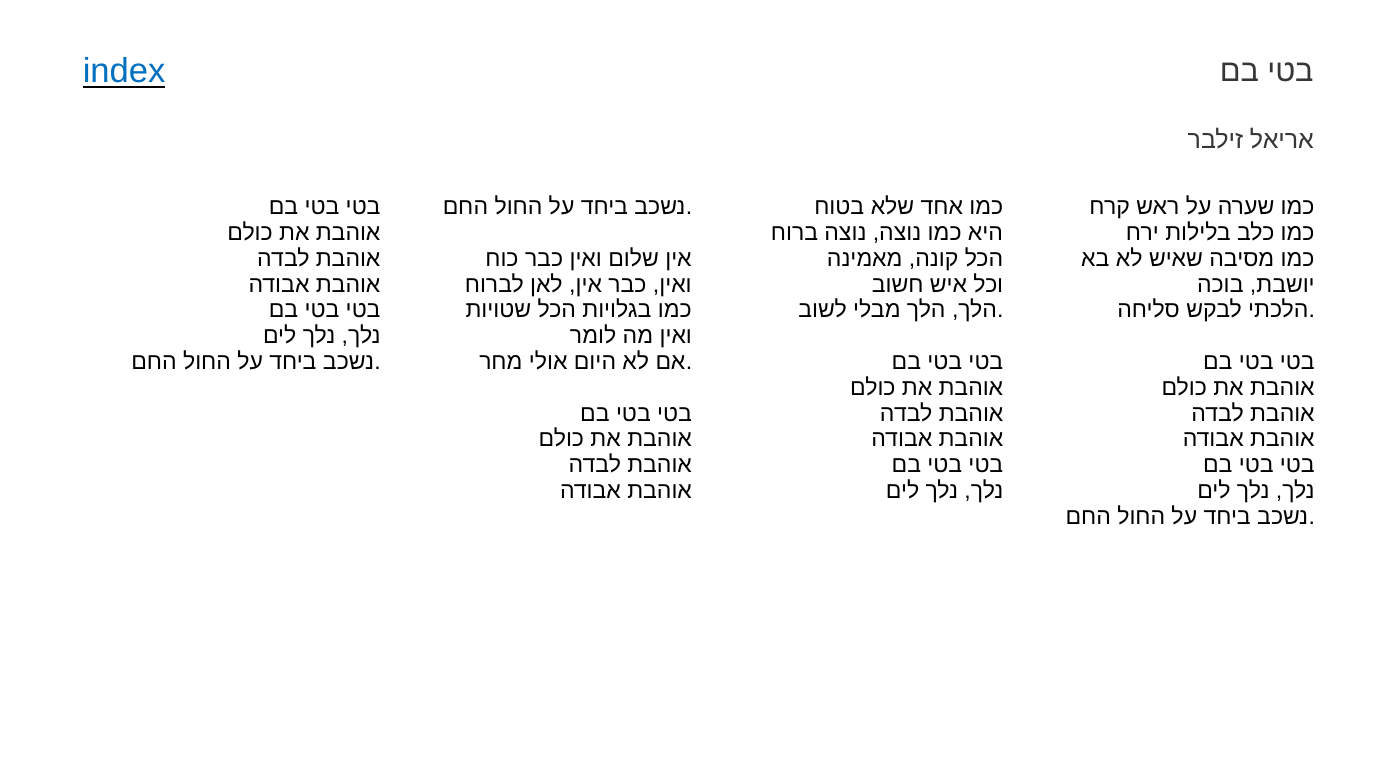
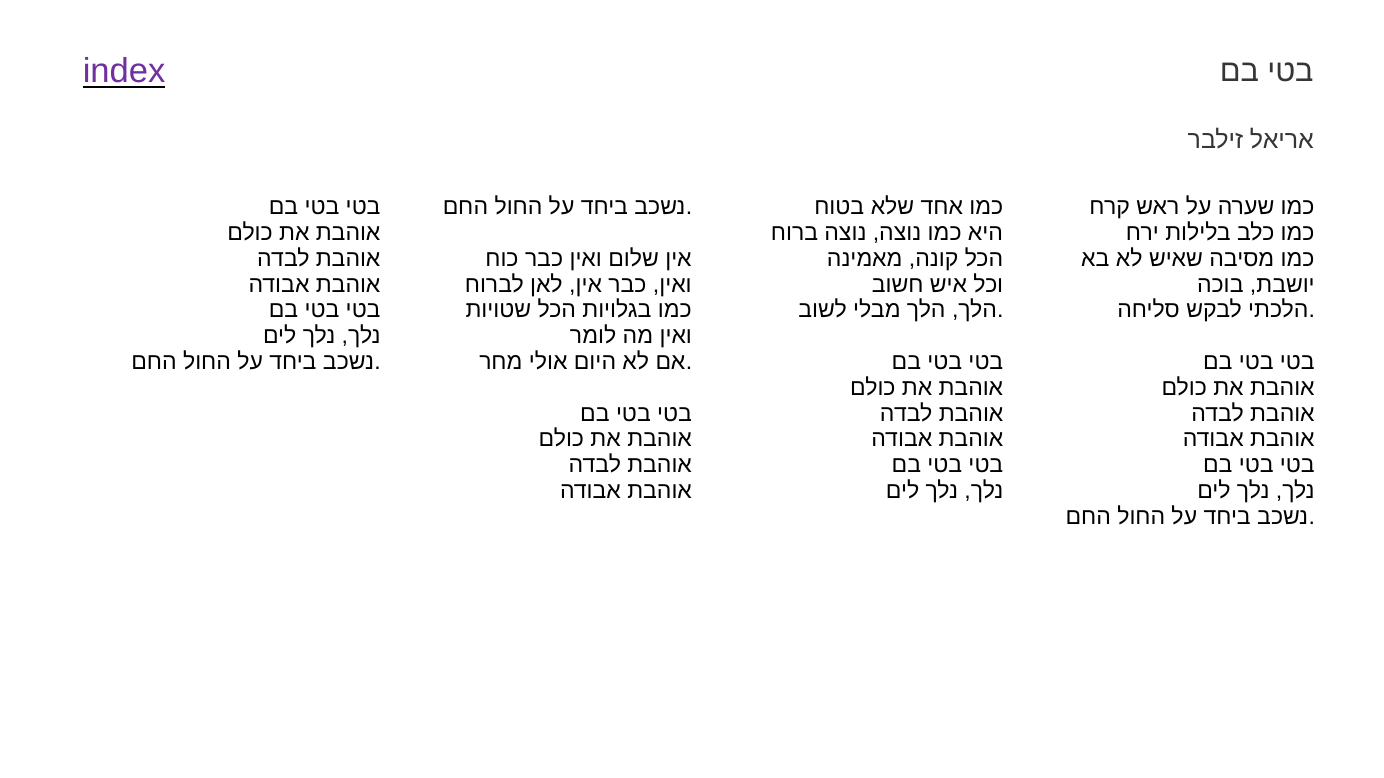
index colour: blue -> purple
